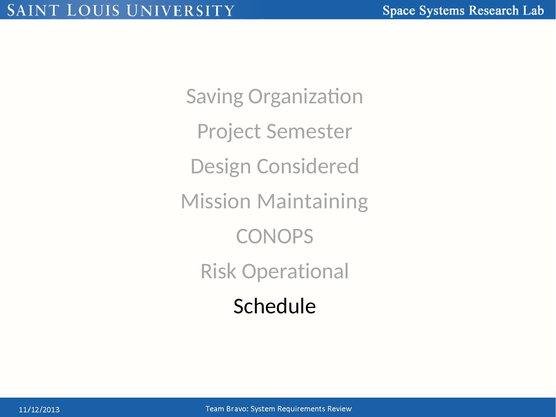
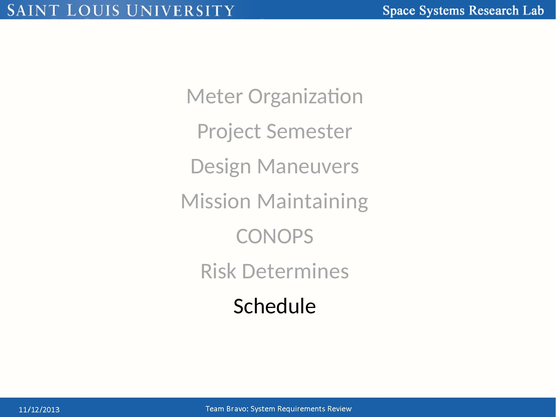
Saving: Saving -> Meter
Considered: Considered -> Maneuvers
Operational: Operational -> Determines
